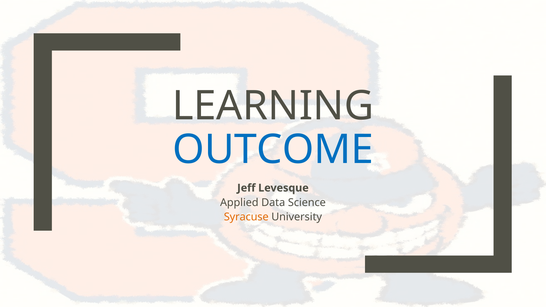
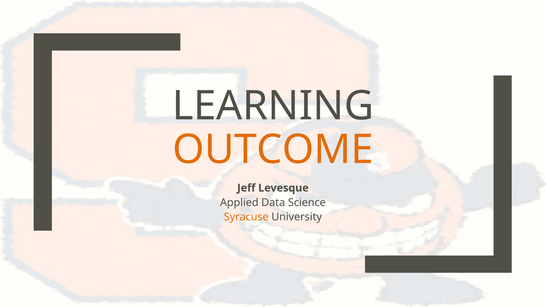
OUTCOME colour: blue -> orange
